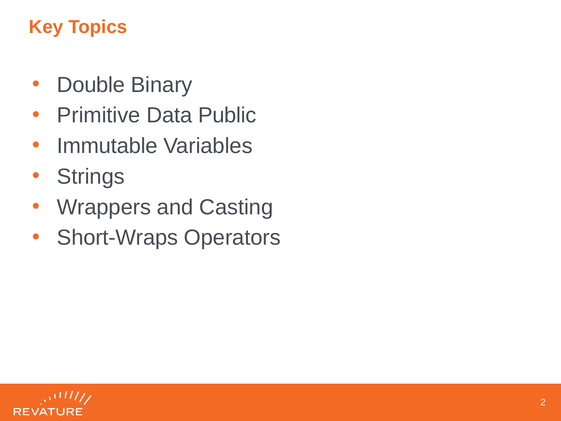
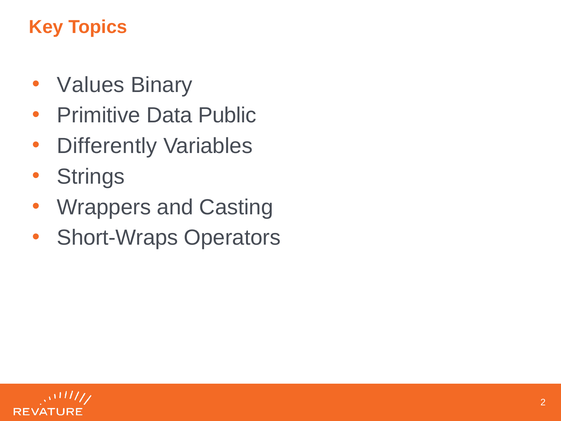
Double: Double -> Values
Immutable: Immutable -> Differently
